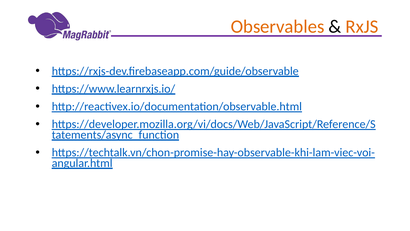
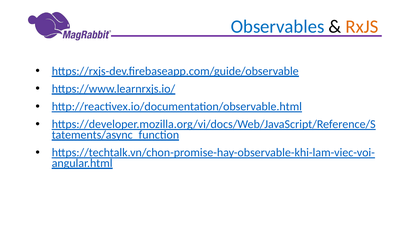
Observables colour: orange -> blue
